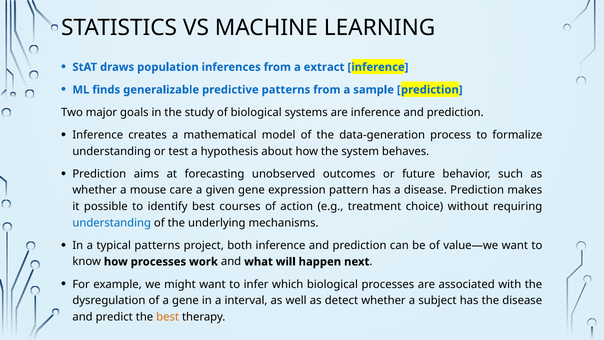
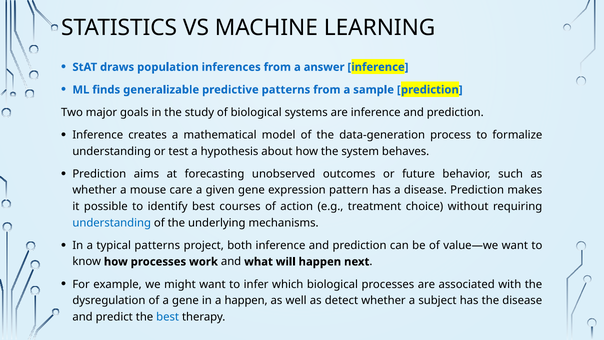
extract: extract -> answer
a interval: interval -> happen
best at (168, 317) colour: orange -> blue
